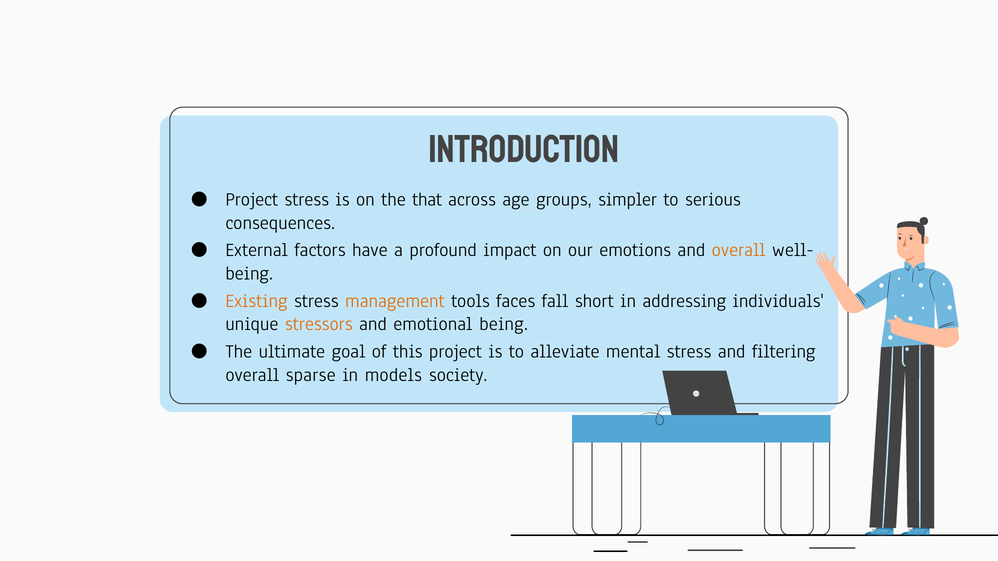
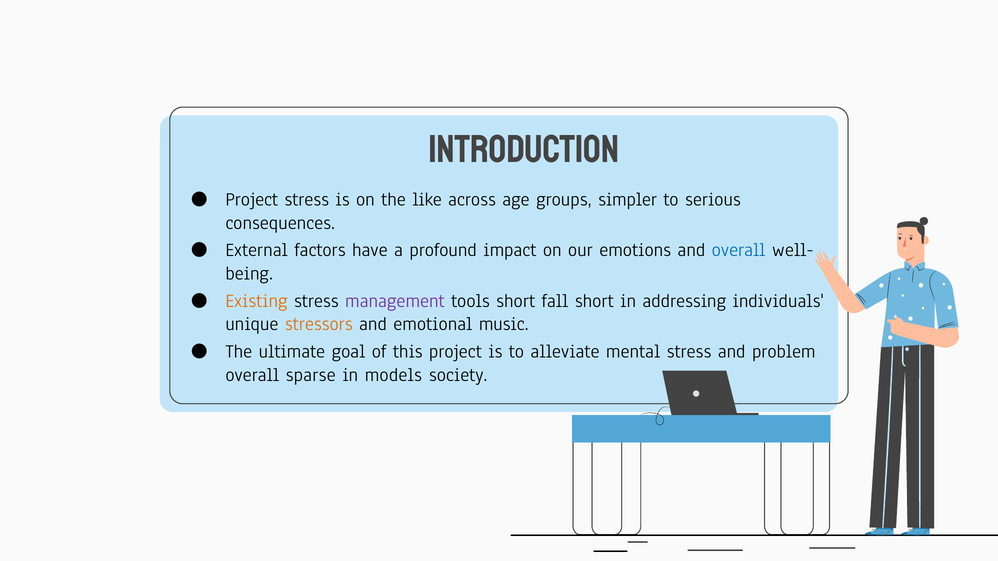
that: that -> like
overall at (739, 250) colour: orange -> blue
management colour: orange -> purple
tools faces: faces -> short
emotional being: being -> music
filtering: filtering -> problem
